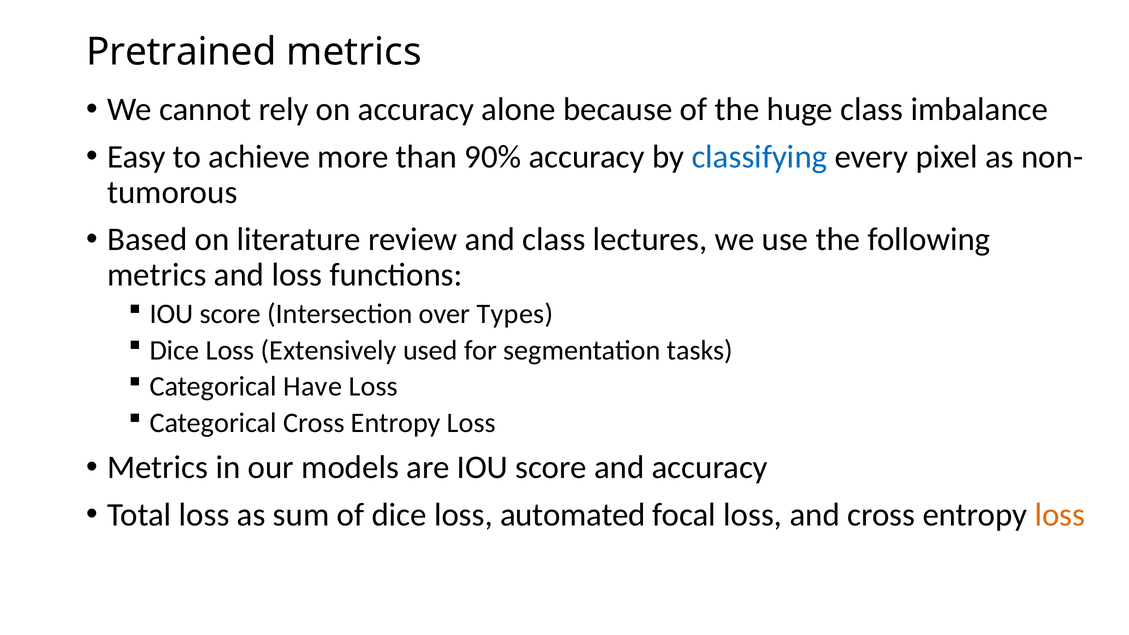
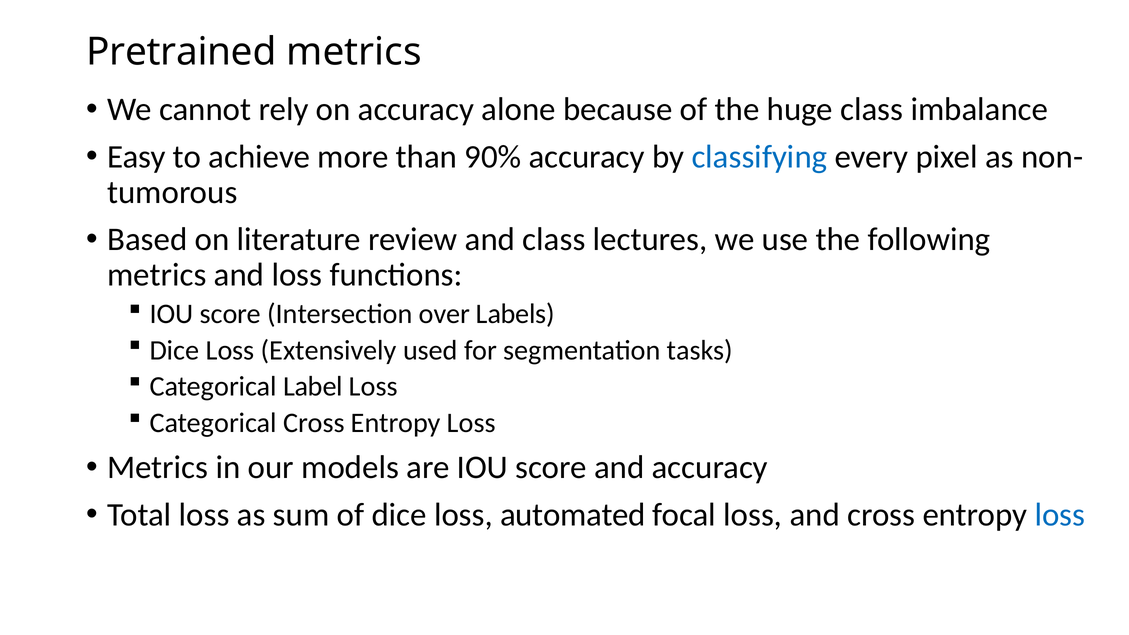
Types: Types -> Labels
Have: Have -> Label
loss at (1060, 515) colour: orange -> blue
